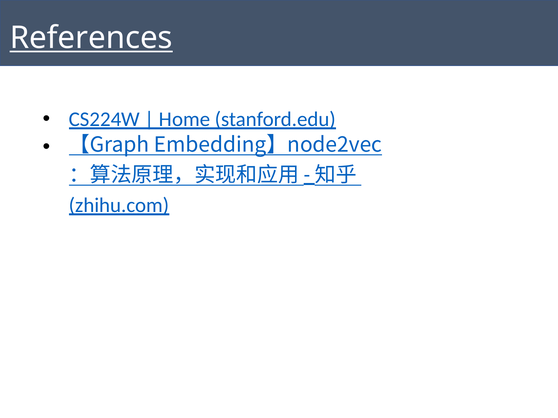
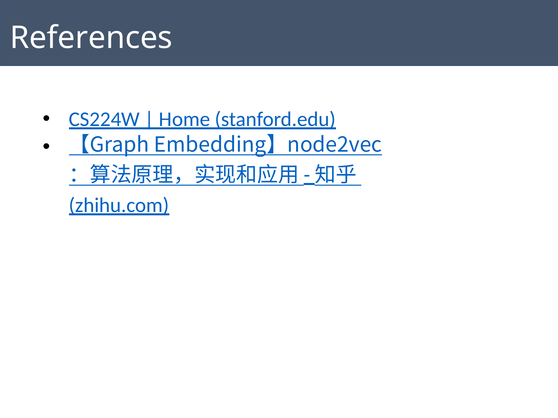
References underline: present -> none
